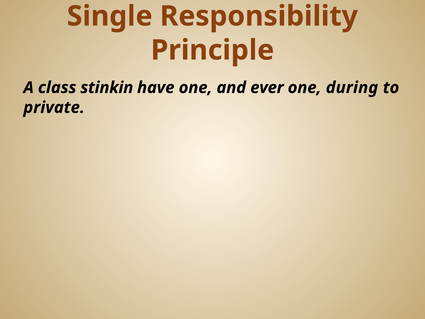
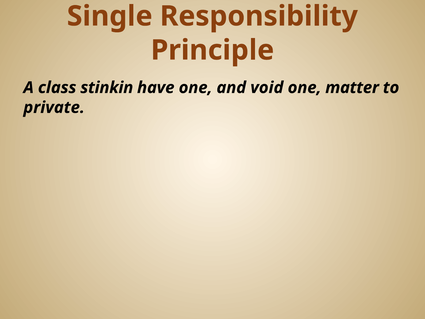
ever: ever -> void
during: during -> matter
